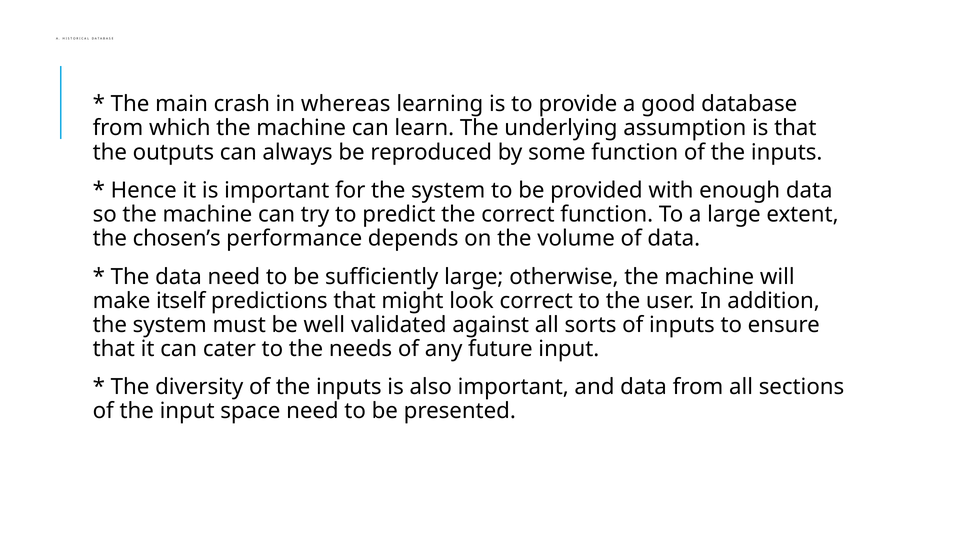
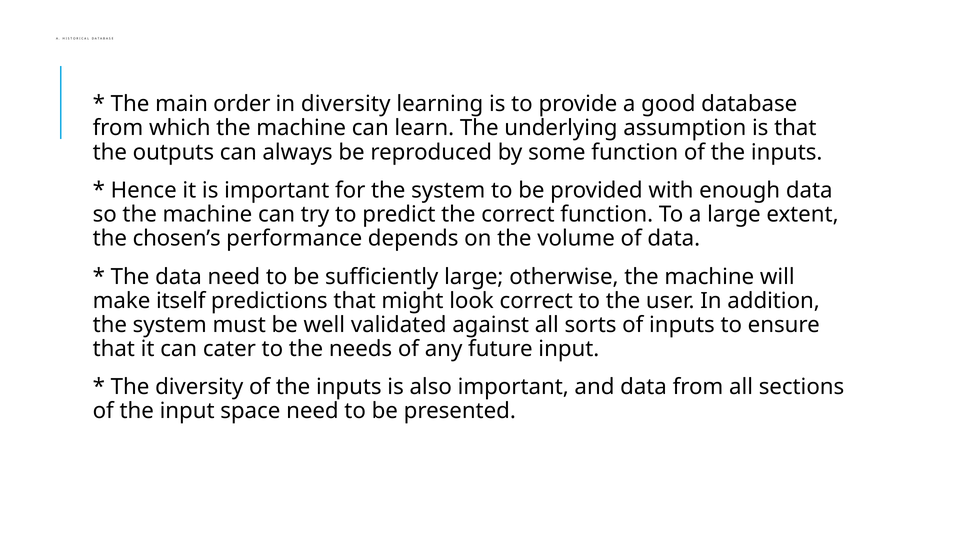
crash: crash -> order
in whereas: whereas -> diversity
